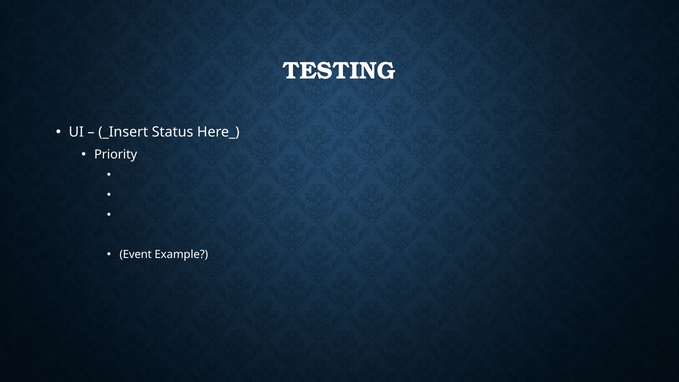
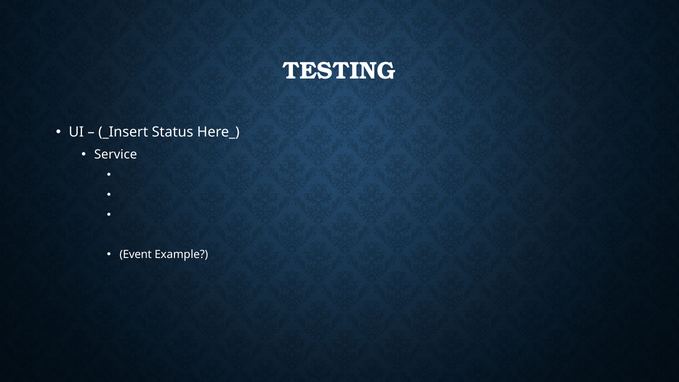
Priority: Priority -> Service
